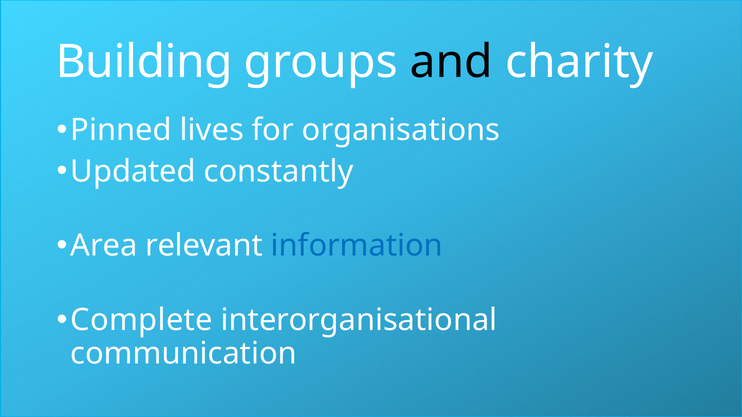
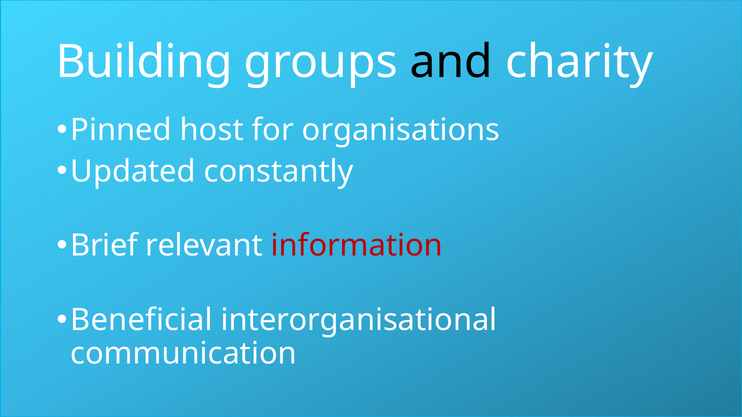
lives: lives -> host
Area: Area -> Brief
information colour: blue -> red
Complete: Complete -> Beneficial
